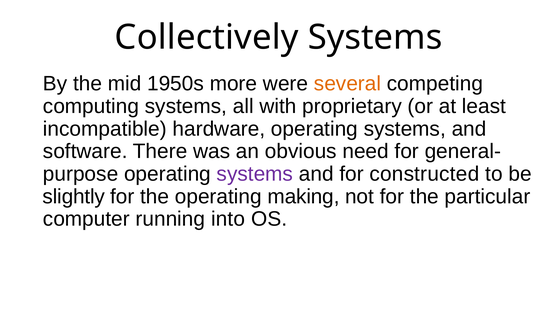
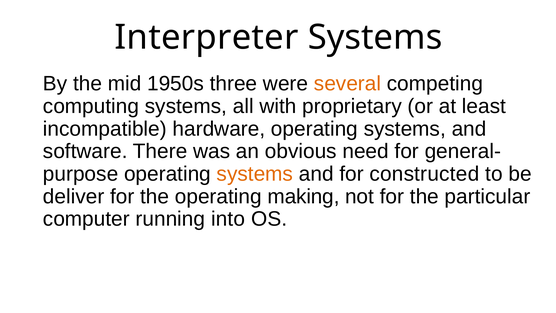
Collectively: Collectively -> Interpreter
more: more -> three
systems at (255, 174) colour: purple -> orange
slightly: slightly -> deliver
